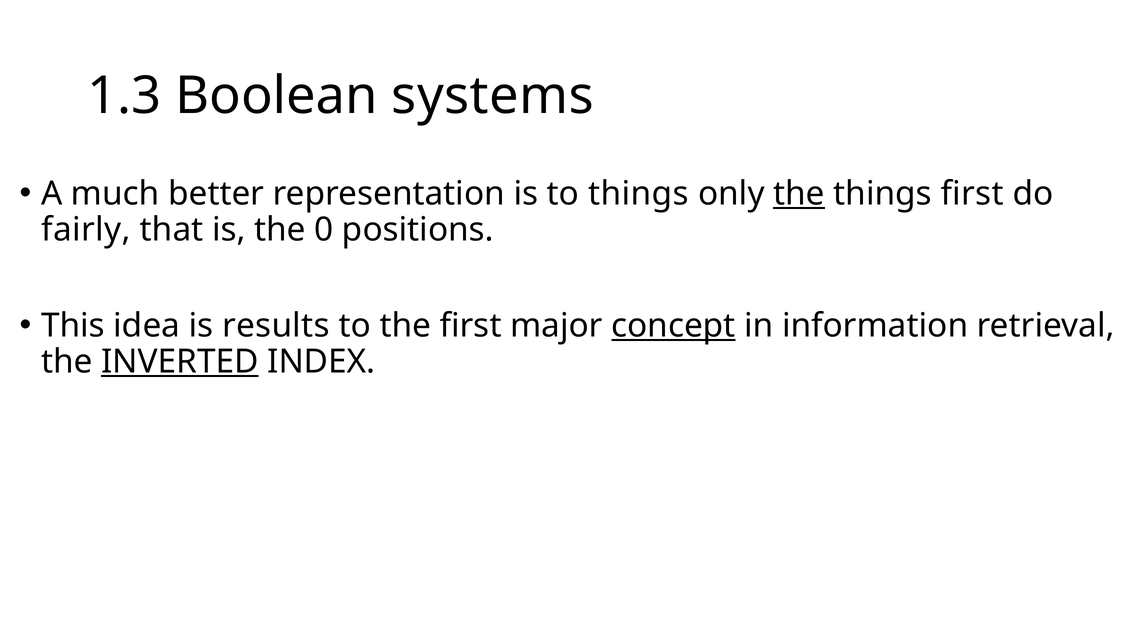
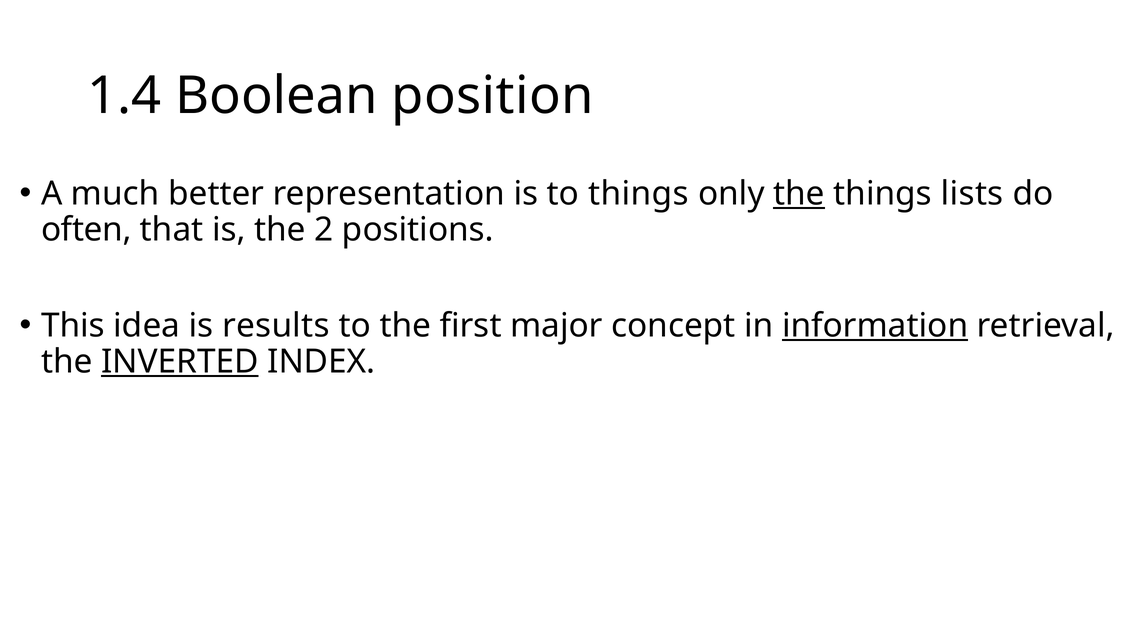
1.3: 1.3 -> 1.4
systems: systems -> position
things first: first -> lists
fairly: fairly -> often
0: 0 -> 2
concept underline: present -> none
information underline: none -> present
